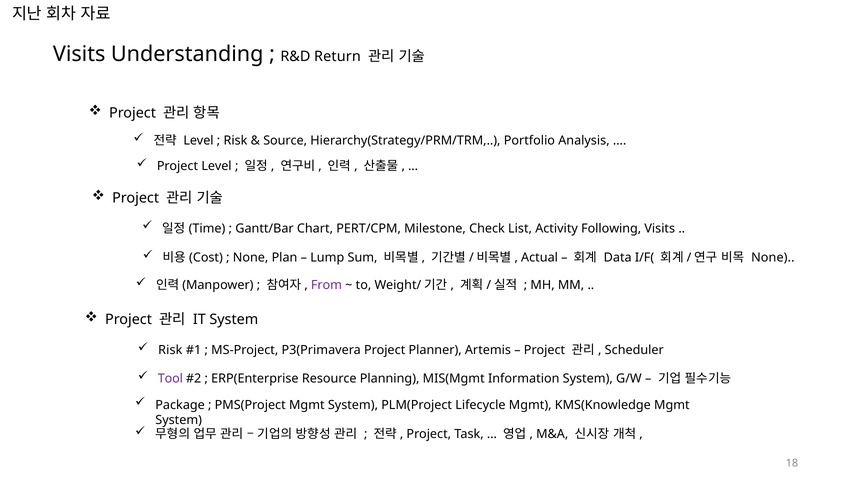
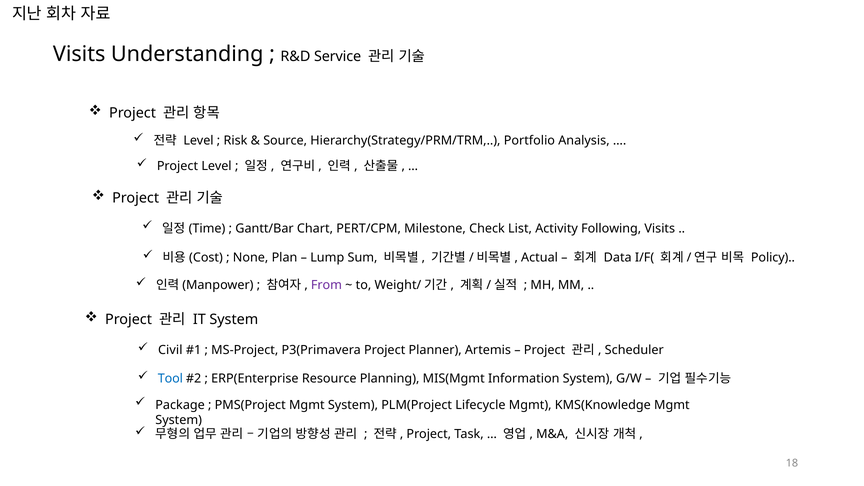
Return: Return -> Service
None at (773, 258): None -> Policy
Risk at (170, 350): Risk -> Civil
Tool colour: purple -> blue
